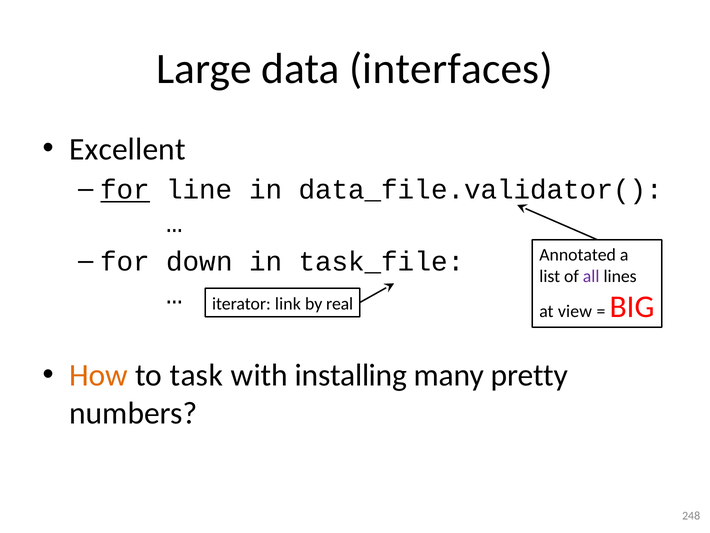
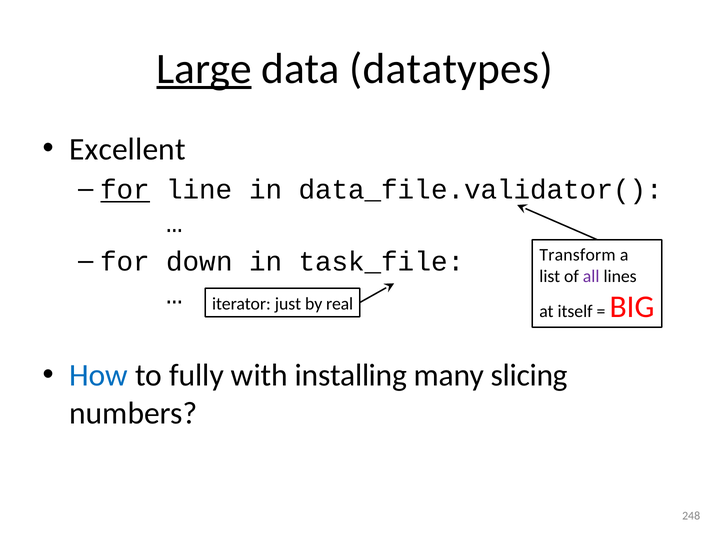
Large underline: none -> present
interfaces: interfaces -> datatypes
Annotated: Annotated -> Transform
link: link -> just
view: view -> itself
How colour: orange -> blue
task: task -> fully
pretty: pretty -> slicing
